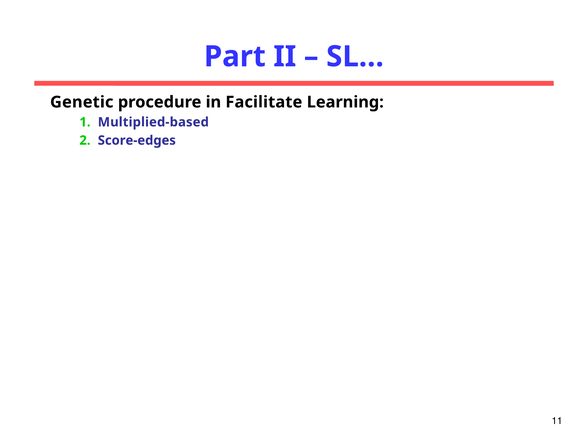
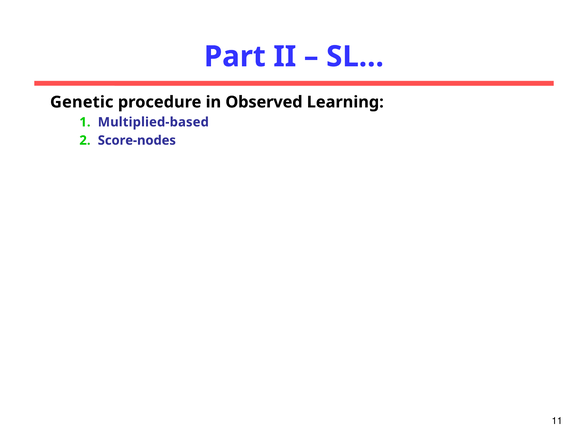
Facilitate: Facilitate -> Observed
Score-edges: Score-edges -> Score-nodes
